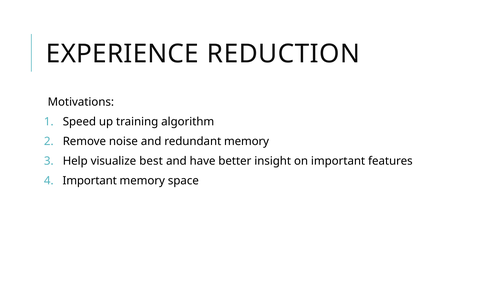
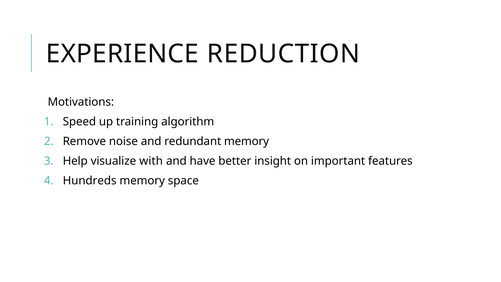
best: best -> with
Important at (90, 181): Important -> Hundreds
